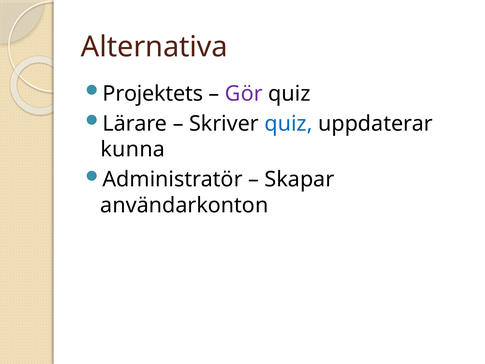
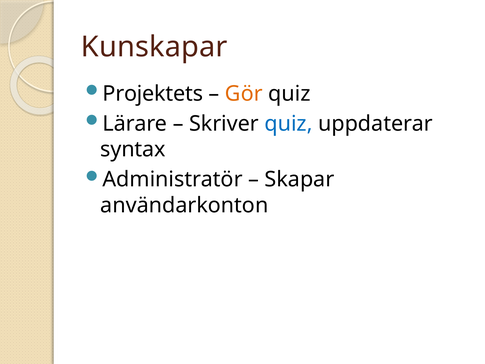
Alternativa: Alternativa -> Kunskapar
Gör colour: purple -> orange
kunna: kunna -> syntax
